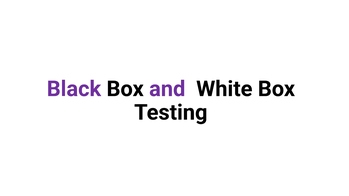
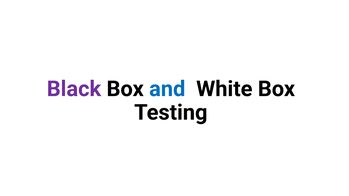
and colour: purple -> blue
